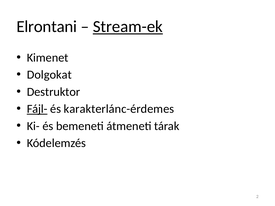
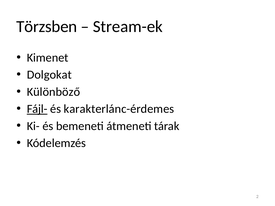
Elrontani: Elrontani -> Törzsben
Stream-ek underline: present -> none
Destruktor: Destruktor -> Különböző
